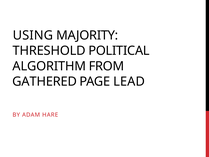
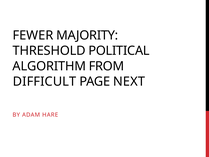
USING: USING -> FEWER
GATHERED: GATHERED -> DIFFICULT
LEAD: LEAD -> NEXT
